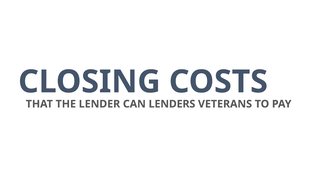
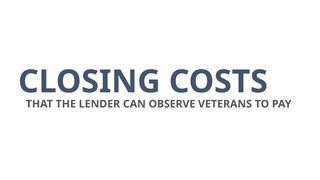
LENDERS: LENDERS -> OBSERVE
